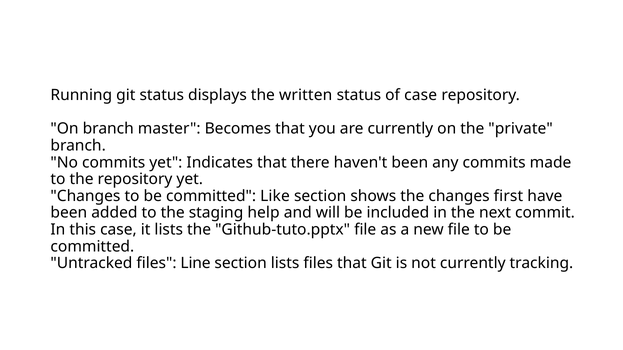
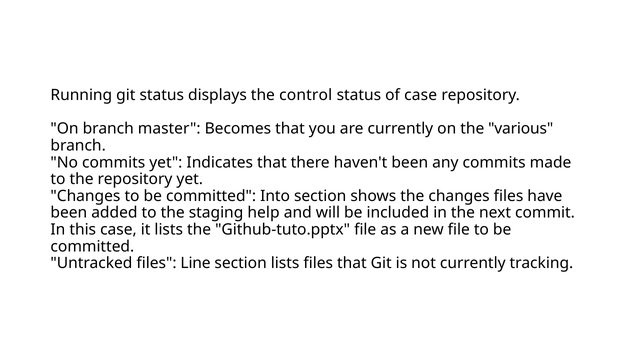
written: written -> control
private: private -> various
Like: Like -> Into
changes first: first -> files
